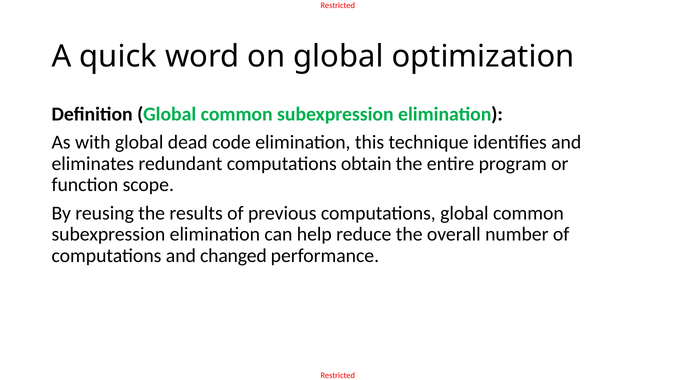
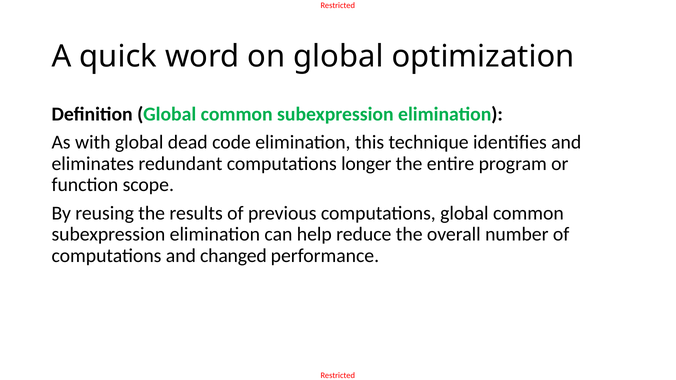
obtain: obtain -> longer
